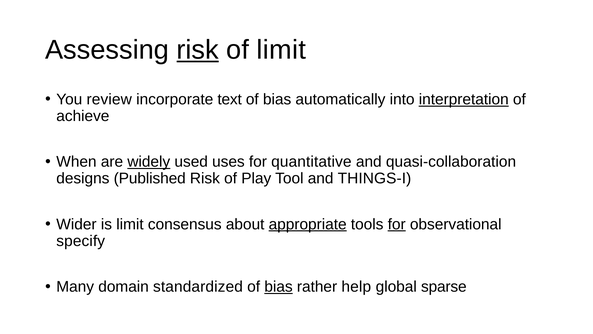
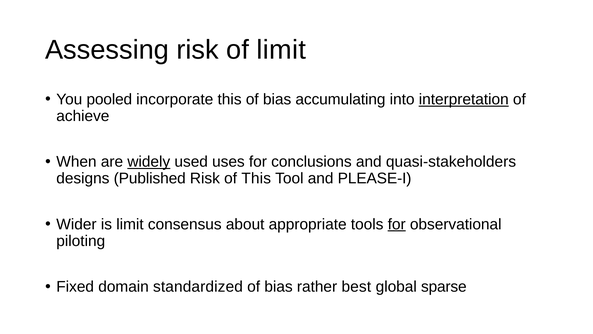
risk at (198, 50) underline: present -> none
review: review -> pooled
incorporate text: text -> this
automatically: automatically -> accumulating
quantitative: quantitative -> conclusions
quasi-collaboration: quasi-collaboration -> quasi-stakeholders
of Play: Play -> This
THINGS-I: THINGS-I -> PLEASE-I
appropriate underline: present -> none
specify: specify -> piloting
Many: Many -> Fixed
bias at (279, 286) underline: present -> none
help: help -> best
